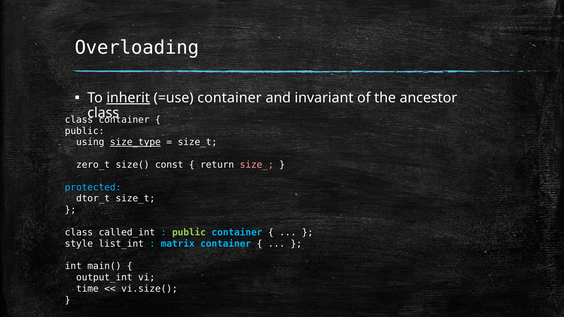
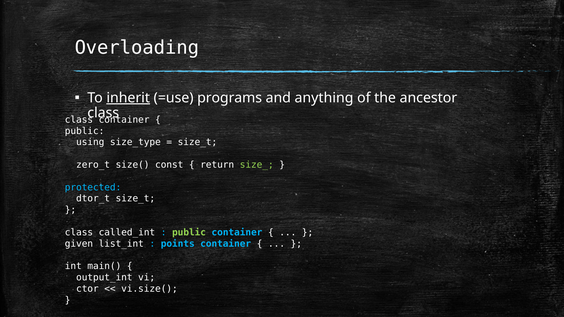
=use container: container -> programs
invariant: invariant -> anything
size_type underline: present -> none
size_ colour: pink -> light green
style: style -> given
matrix: matrix -> points
time: time -> ctor
